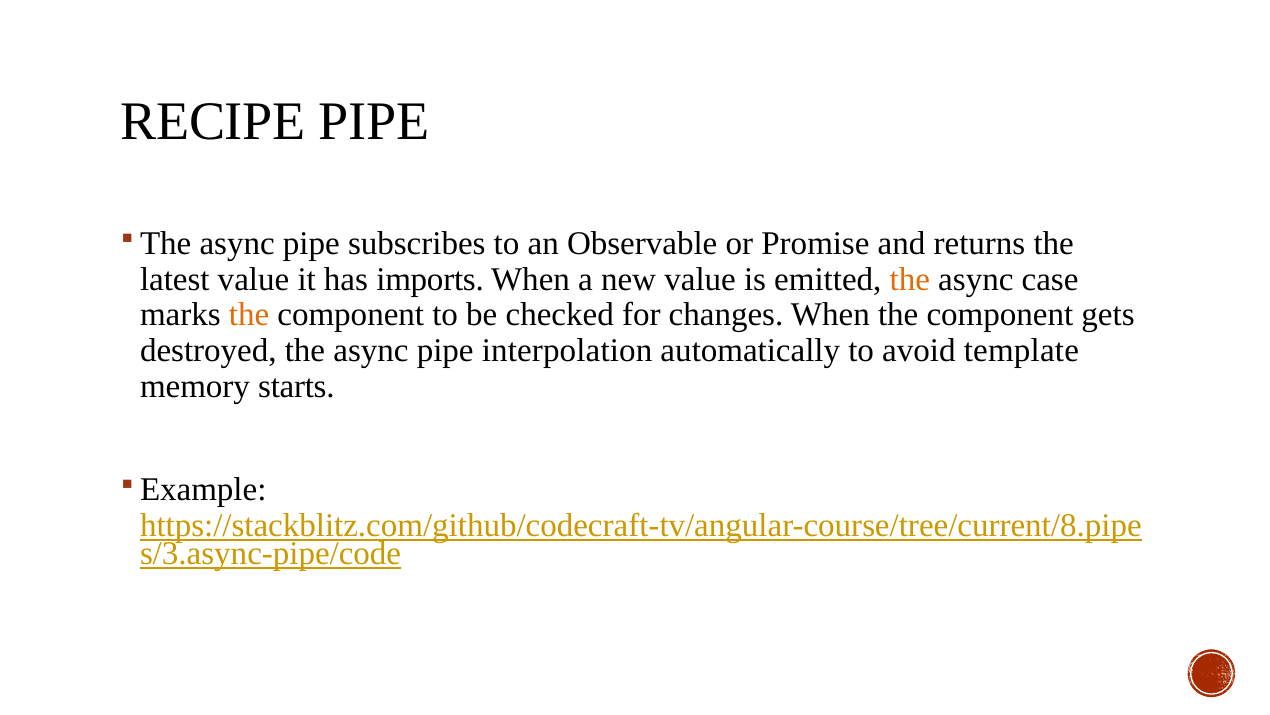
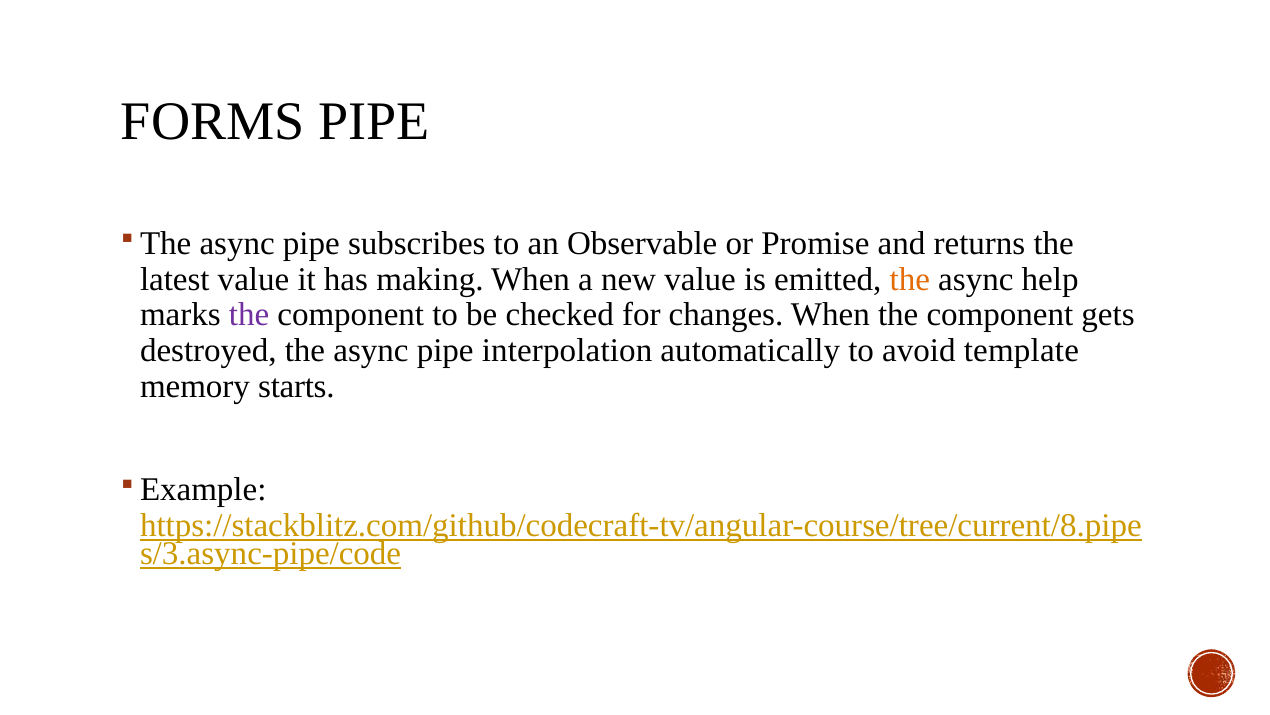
RECIPE: RECIPE -> FORMS
imports: imports -> making
case: case -> help
the at (249, 315) colour: orange -> purple
